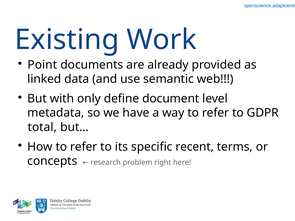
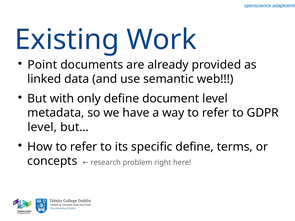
total at (42, 127): total -> level
specific recent: recent -> define
